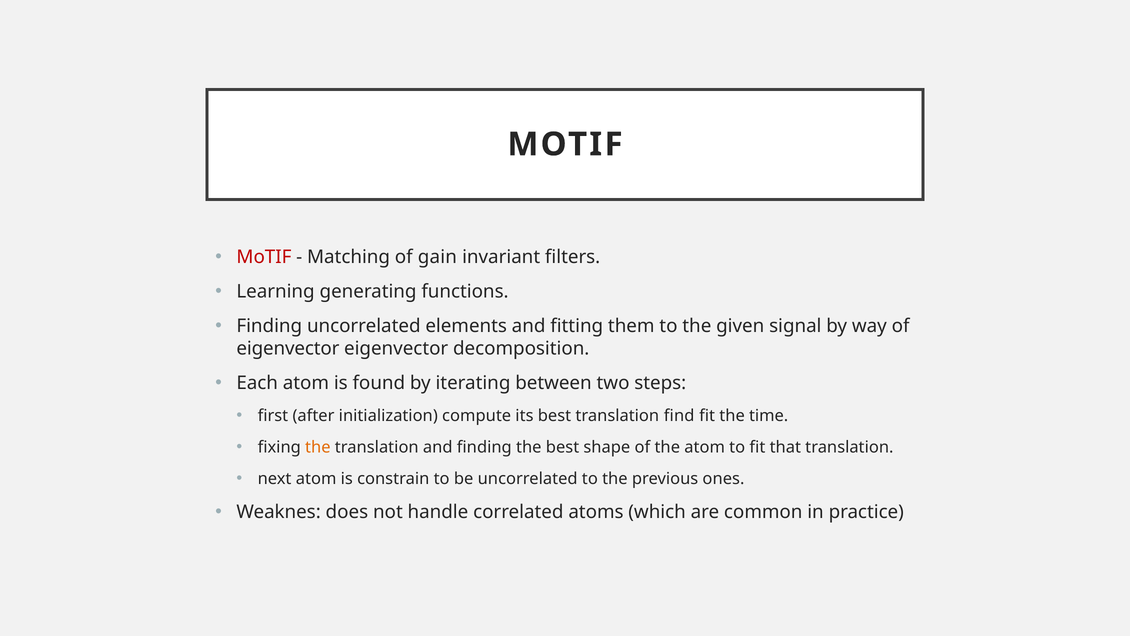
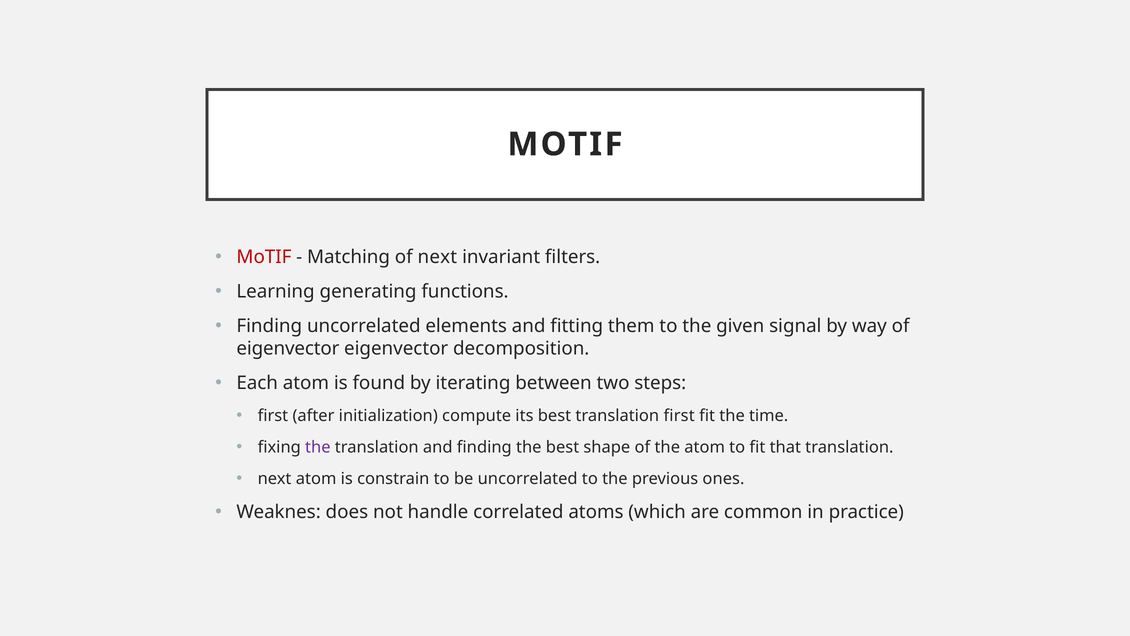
of gain: gain -> next
translation find: find -> first
the at (318, 447) colour: orange -> purple
